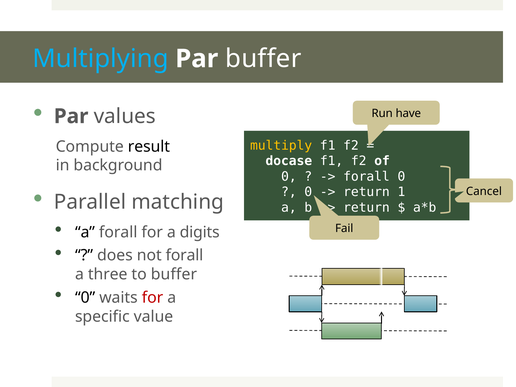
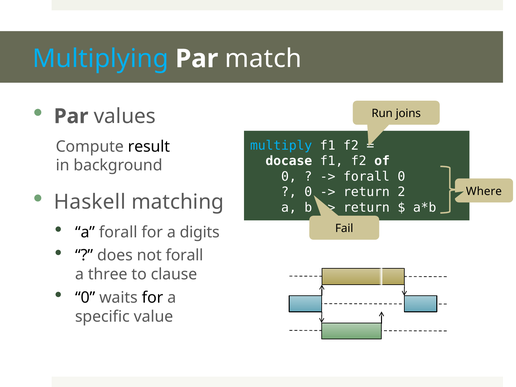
Par buffer: buffer -> match
have: have -> joins
multiply colour: yellow -> light blue
1: 1 -> 2
Cancel: Cancel -> Where
Parallel: Parallel -> Haskell
to buffer: buffer -> clause
for at (153, 298) colour: red -> black
